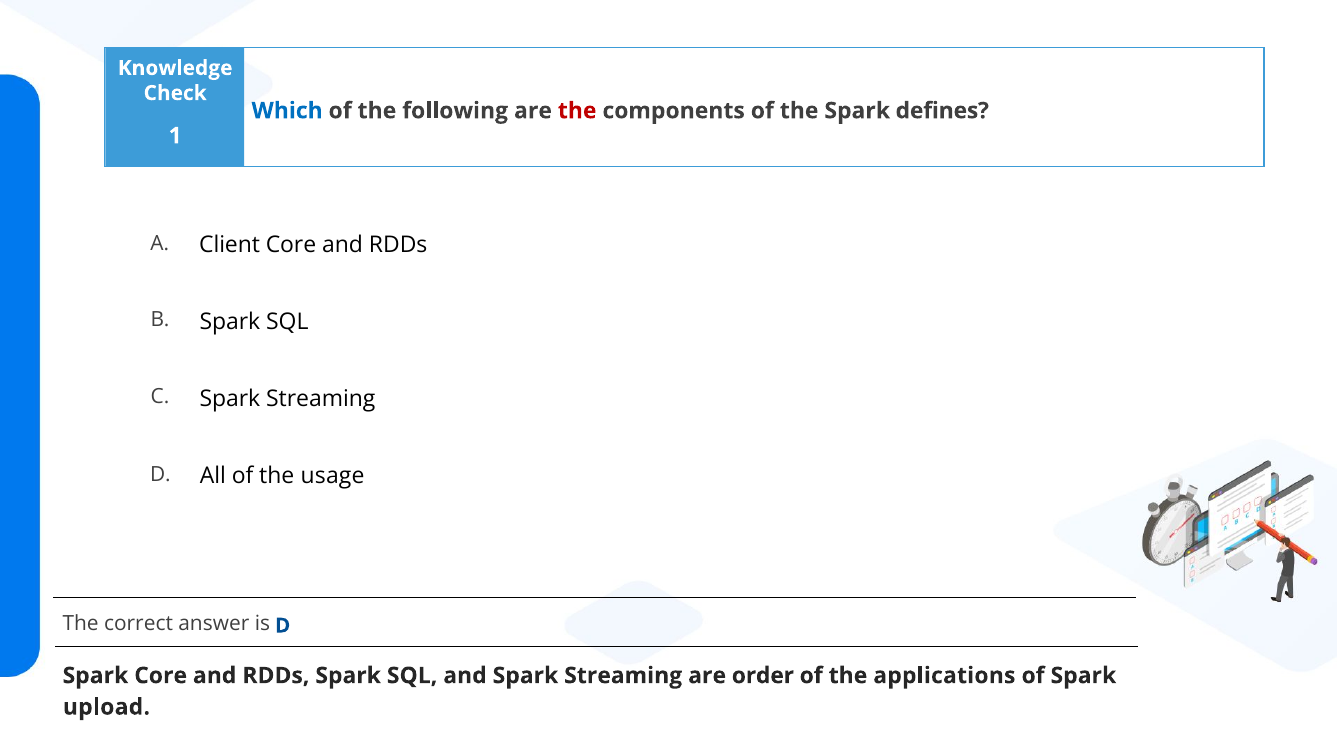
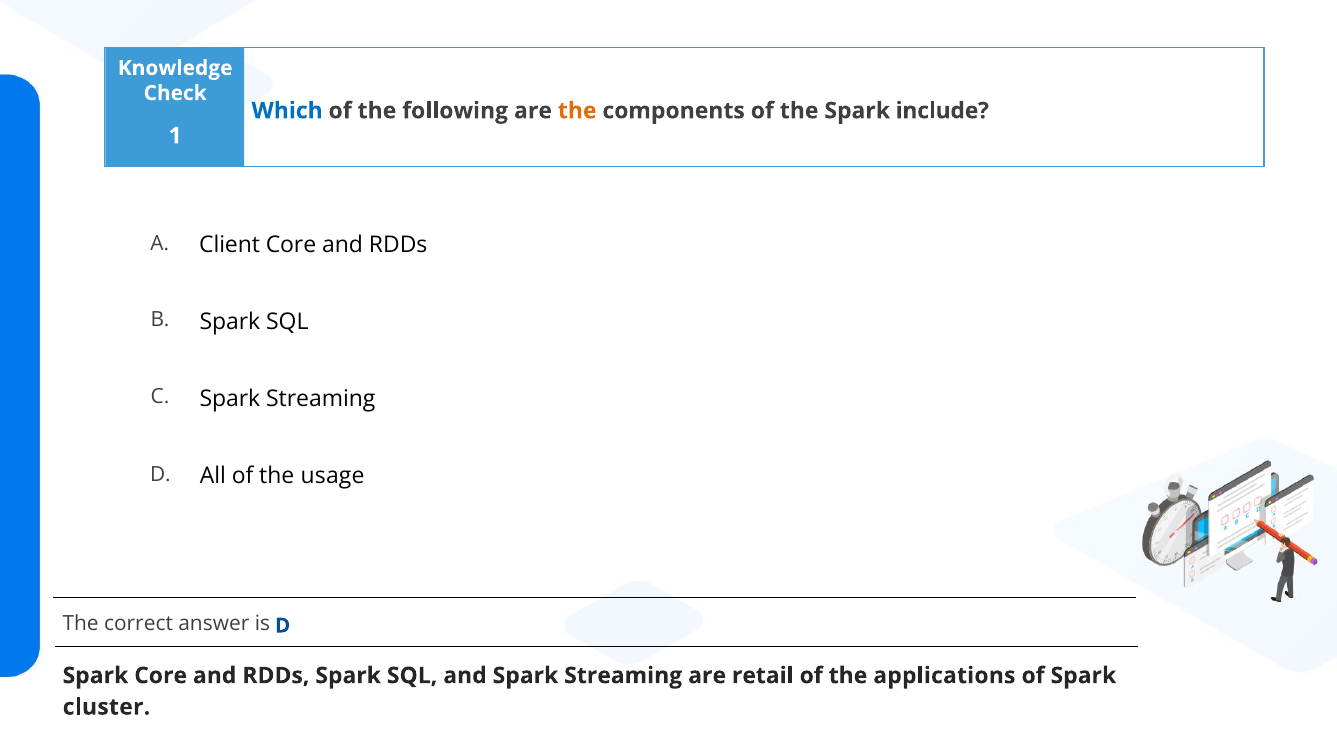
the at (577, 111) colour: red -> orange
defines: defines -> include
order: order -> retail
upload: upload -> cluster
